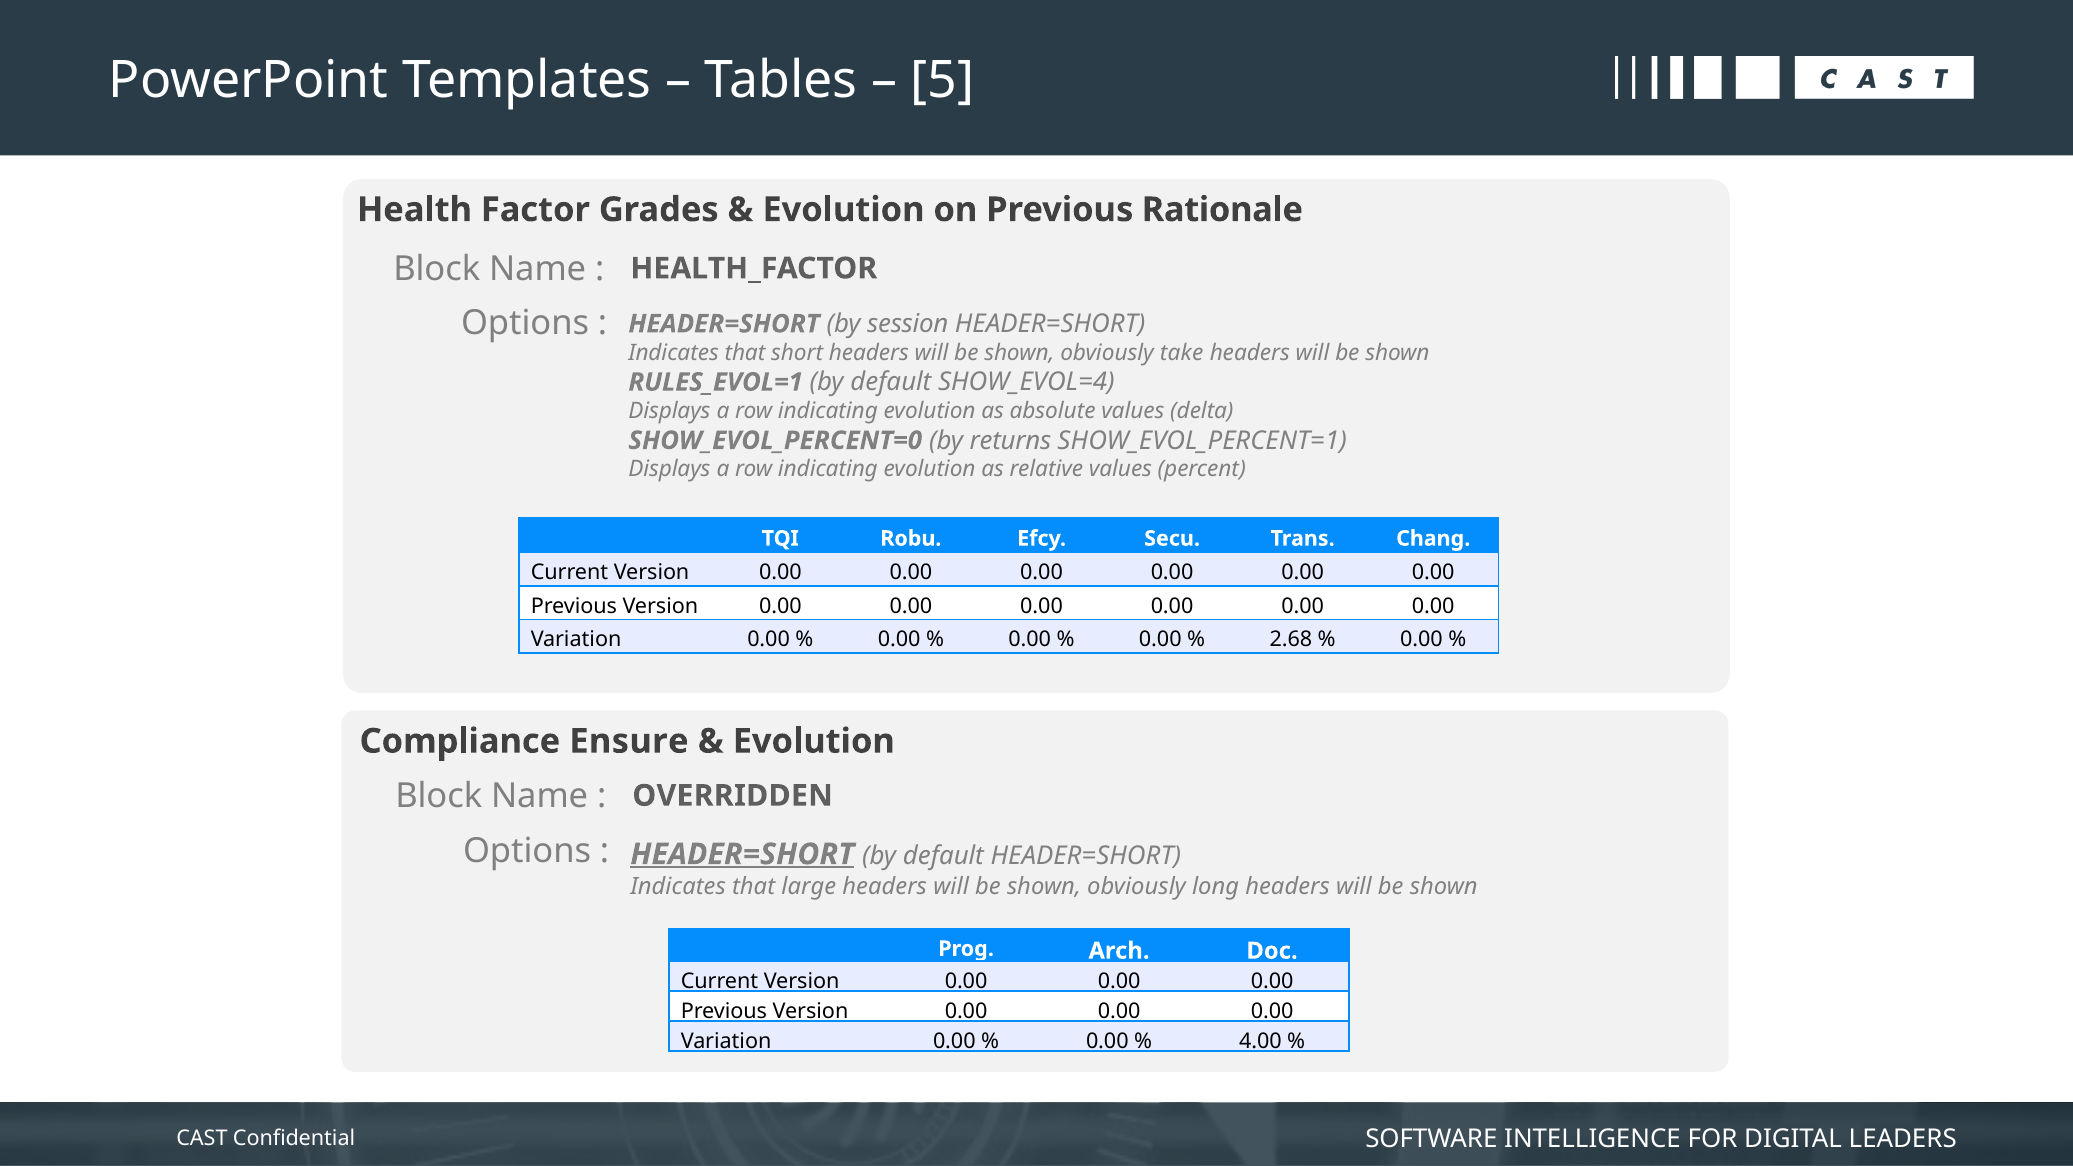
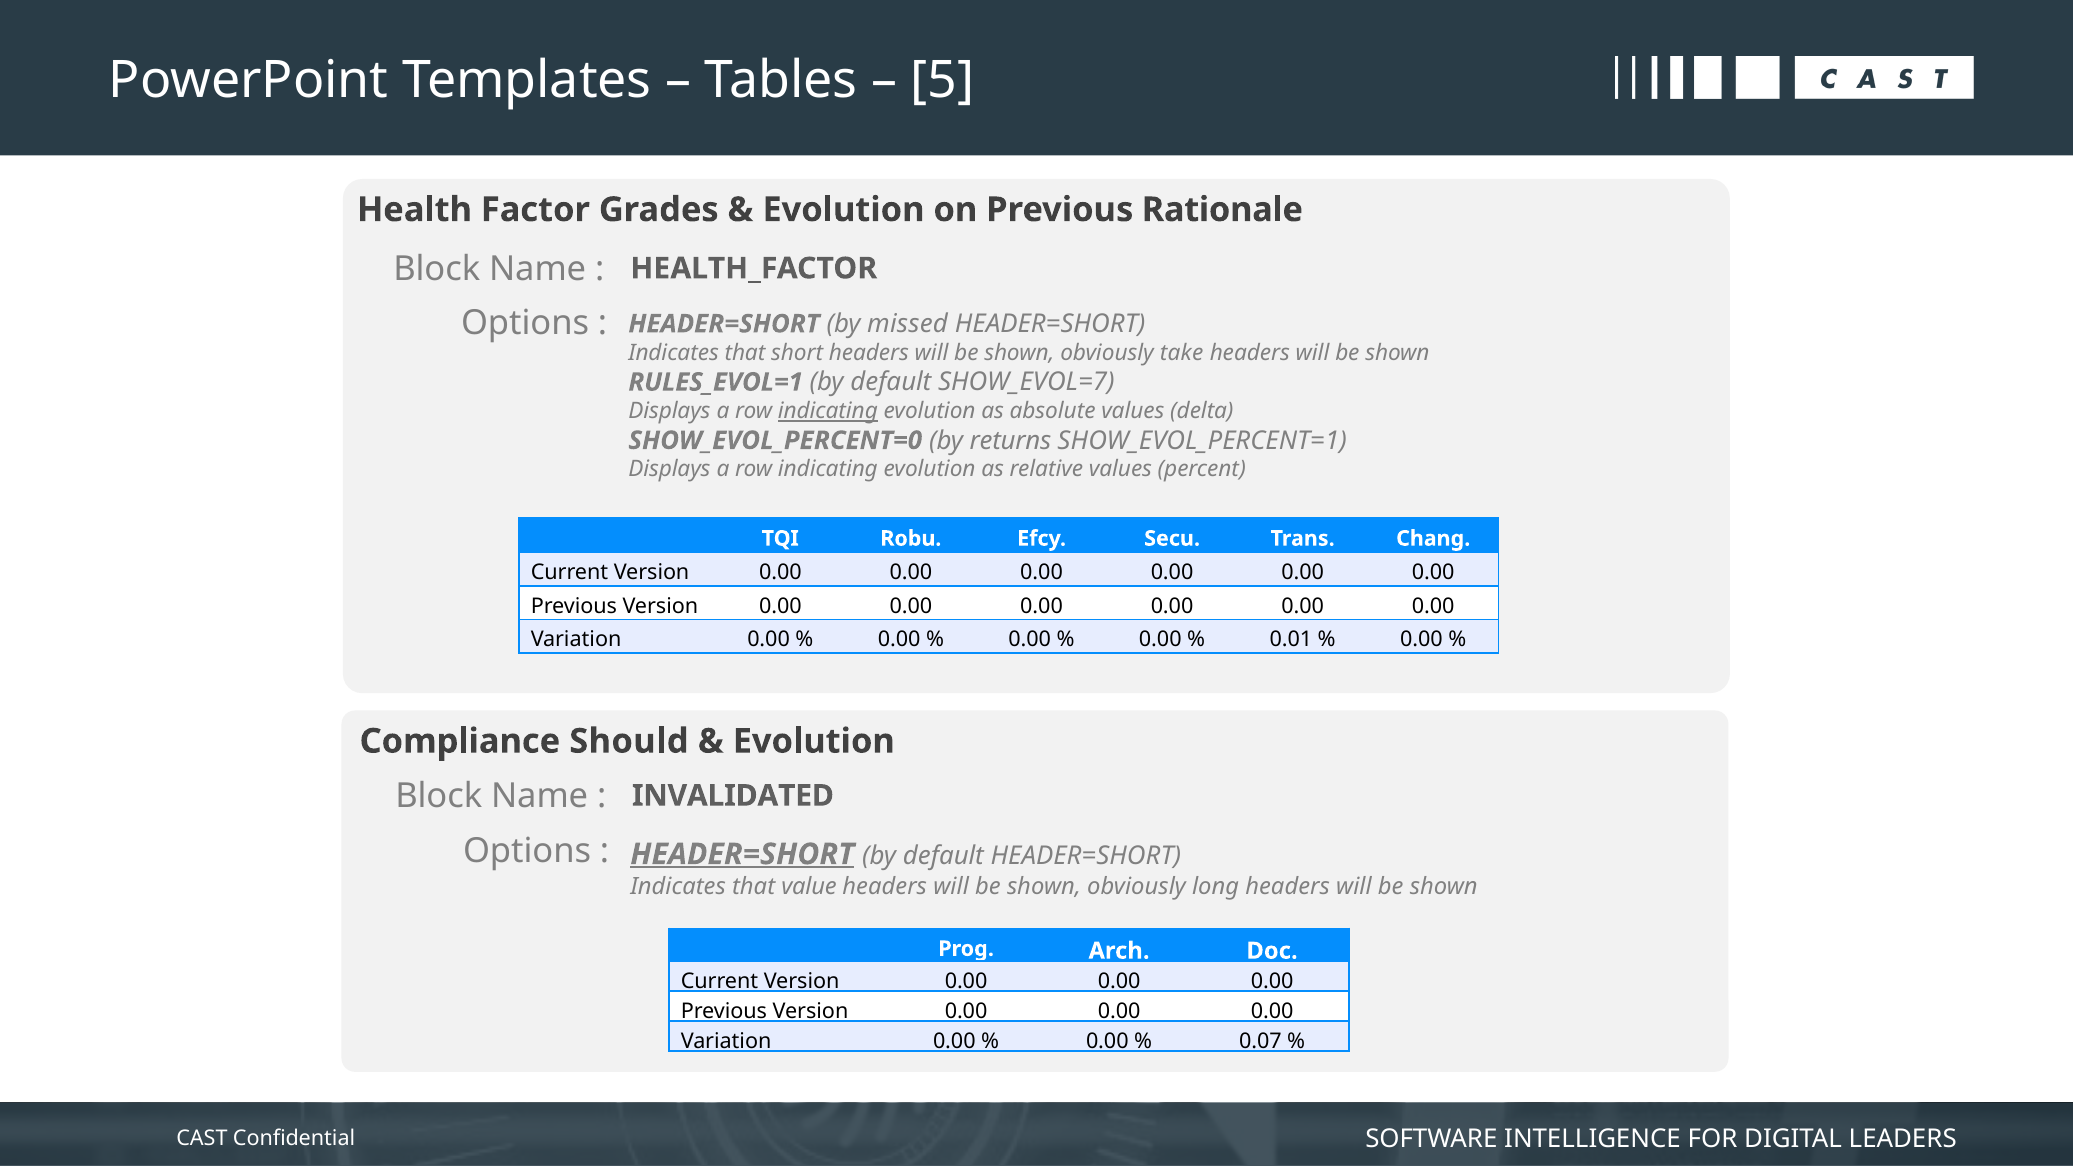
session: session -> missed
SHOW_EVOL=4: SHOW_EVOL=4 -> SHOW_EVOL=7
indicating at (828, 411) underline: none -> present
2.68: 2.68 -> 0.01
Ensure: Ensure -> Should
OVERRIDDEN: OVERRIDDEN -> INVALIDATED
large: large -> value
4.00: 4.00 -> 0.07
